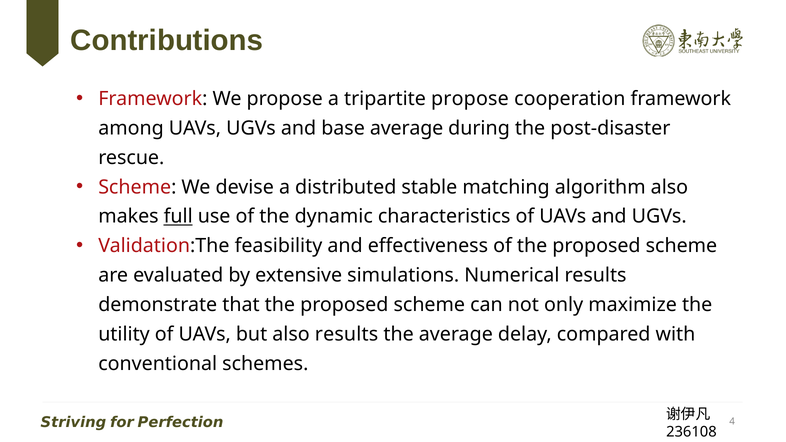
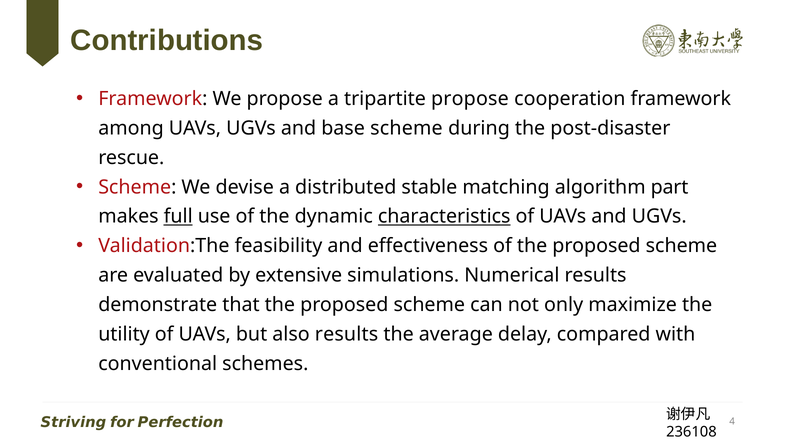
base average: average -> scheme
algorithm also: also -> part
characteristics underline: none -> present
